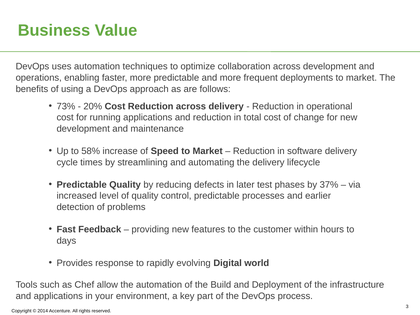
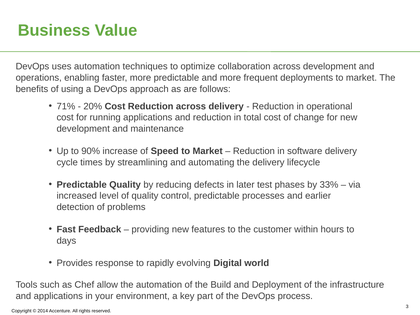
73%: 73% -> 71%
58%: 58% -> 90%
37%: 37% -> 33%
